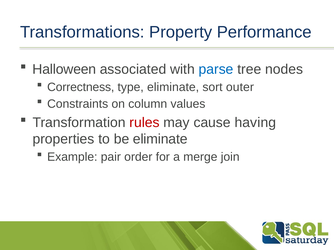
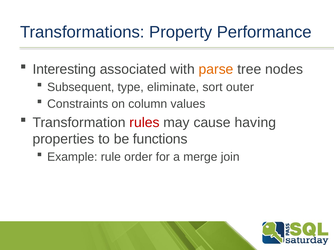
Halloween: Halloween -> Interesting
parse colour: blue -> orange
Correctness: Correctness -> Subsequent
be eliminate: eliminate -> functions
pair: pair -> rule
